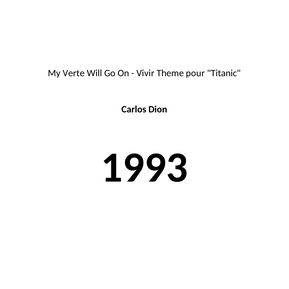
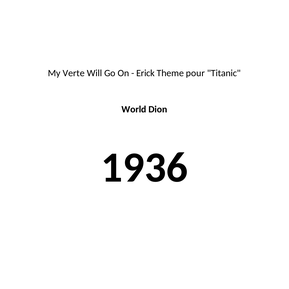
Vivir: Vivir -> Erick
Carlos: Carlos -> World
1993: 1993 -> 1936
